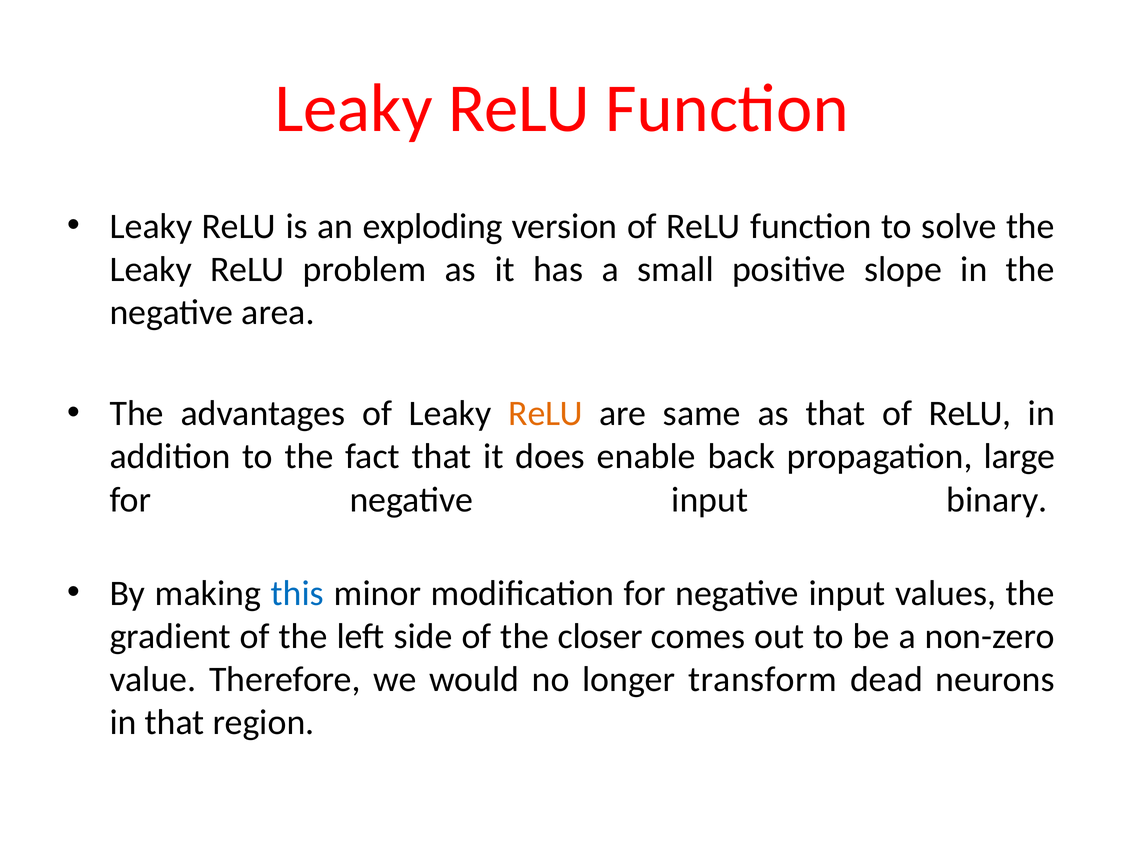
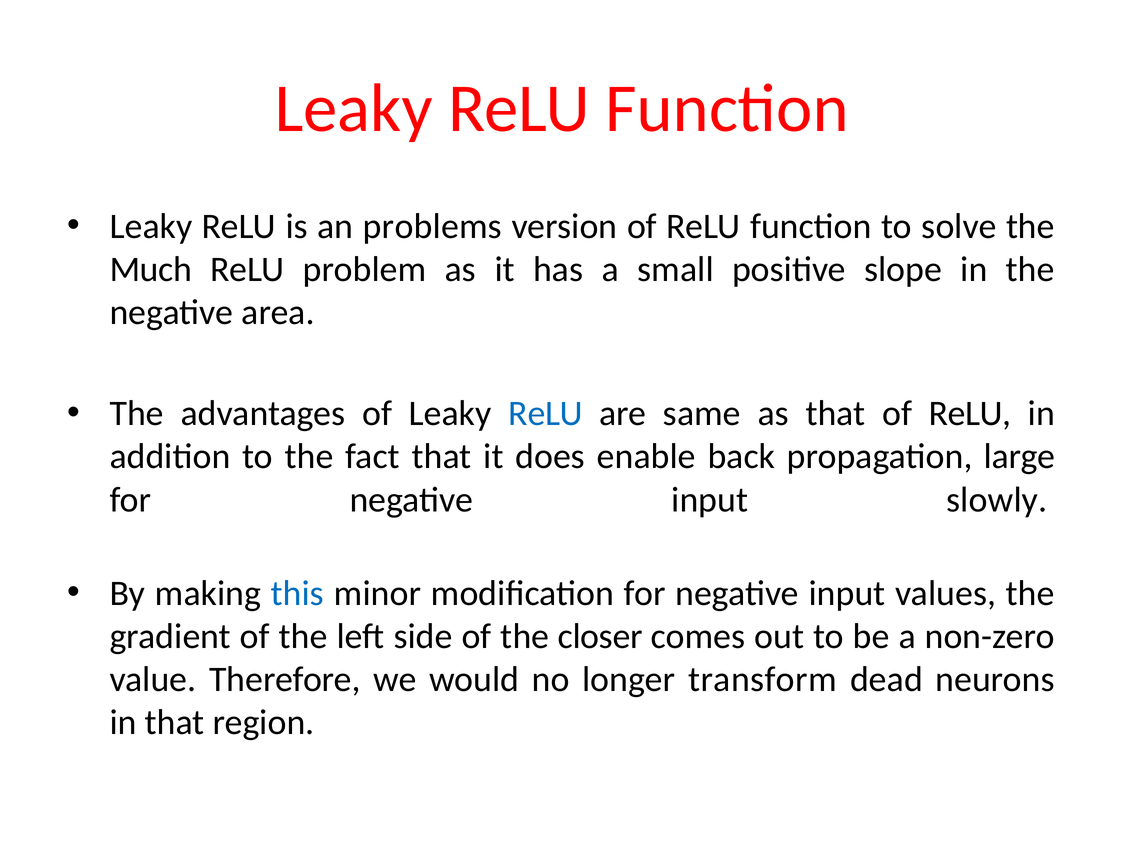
exploding: exploding -> problems
Leaky at (151, 269): Leaky -> Much
ReLU at (546, 414) colour: orange -> blue
binary: binary -> slowly
